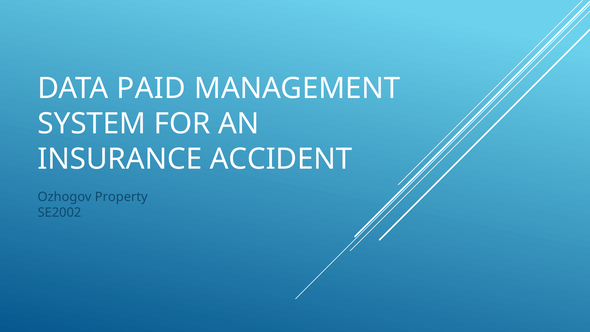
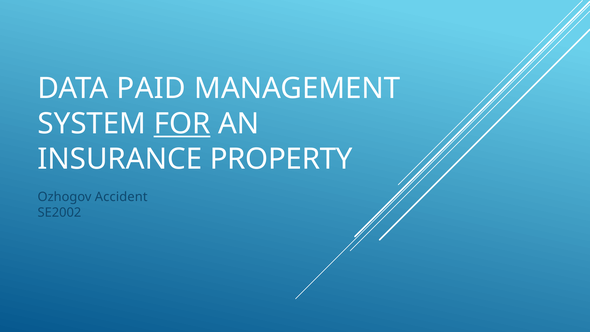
FOR underline: none -> present
ACCIDENT: ACCIDENT -> PROPERTY
Property: Property -> Accident
